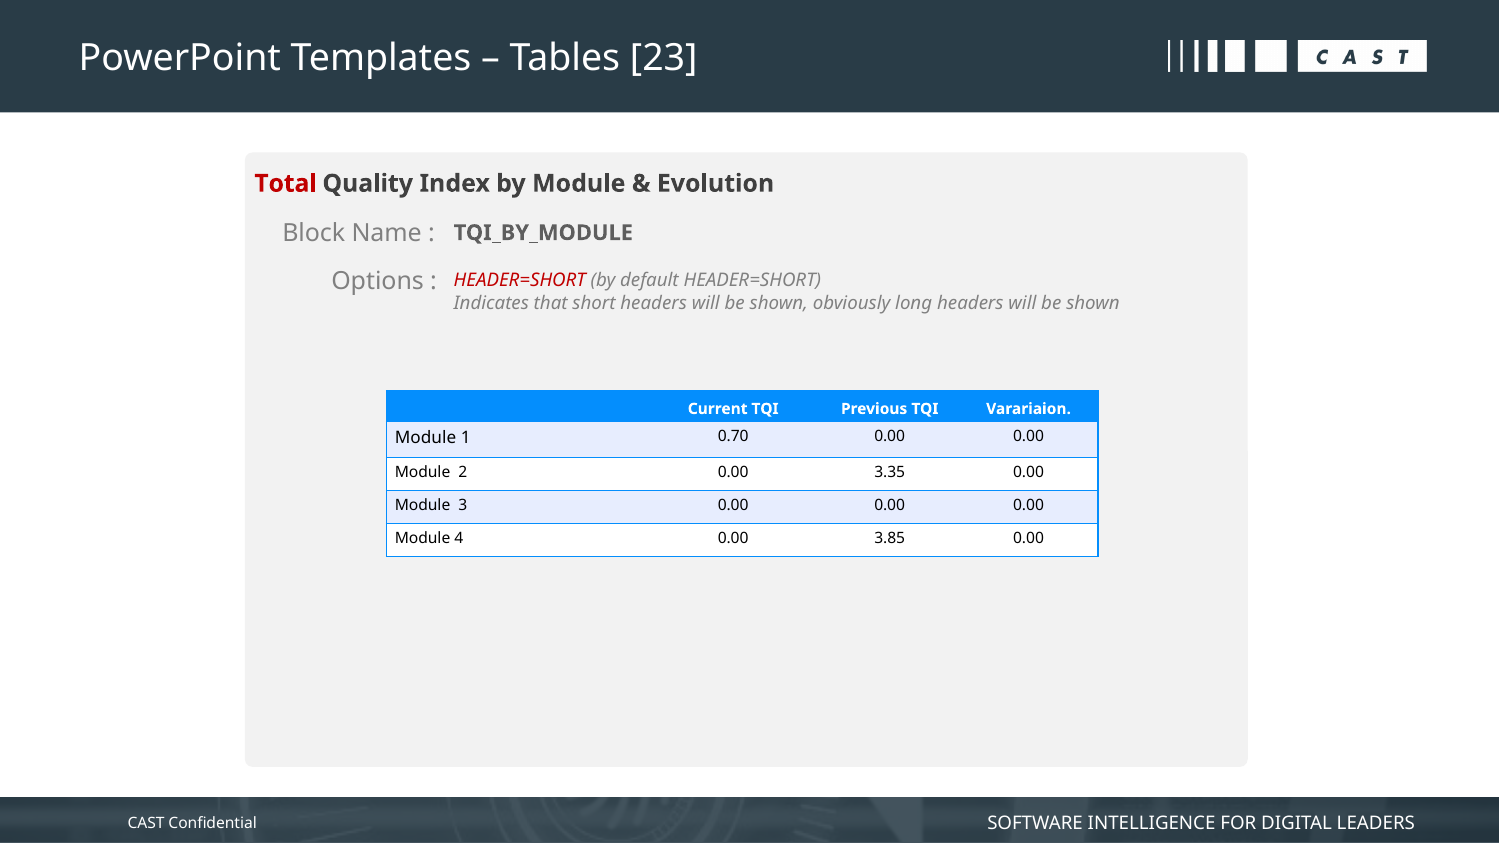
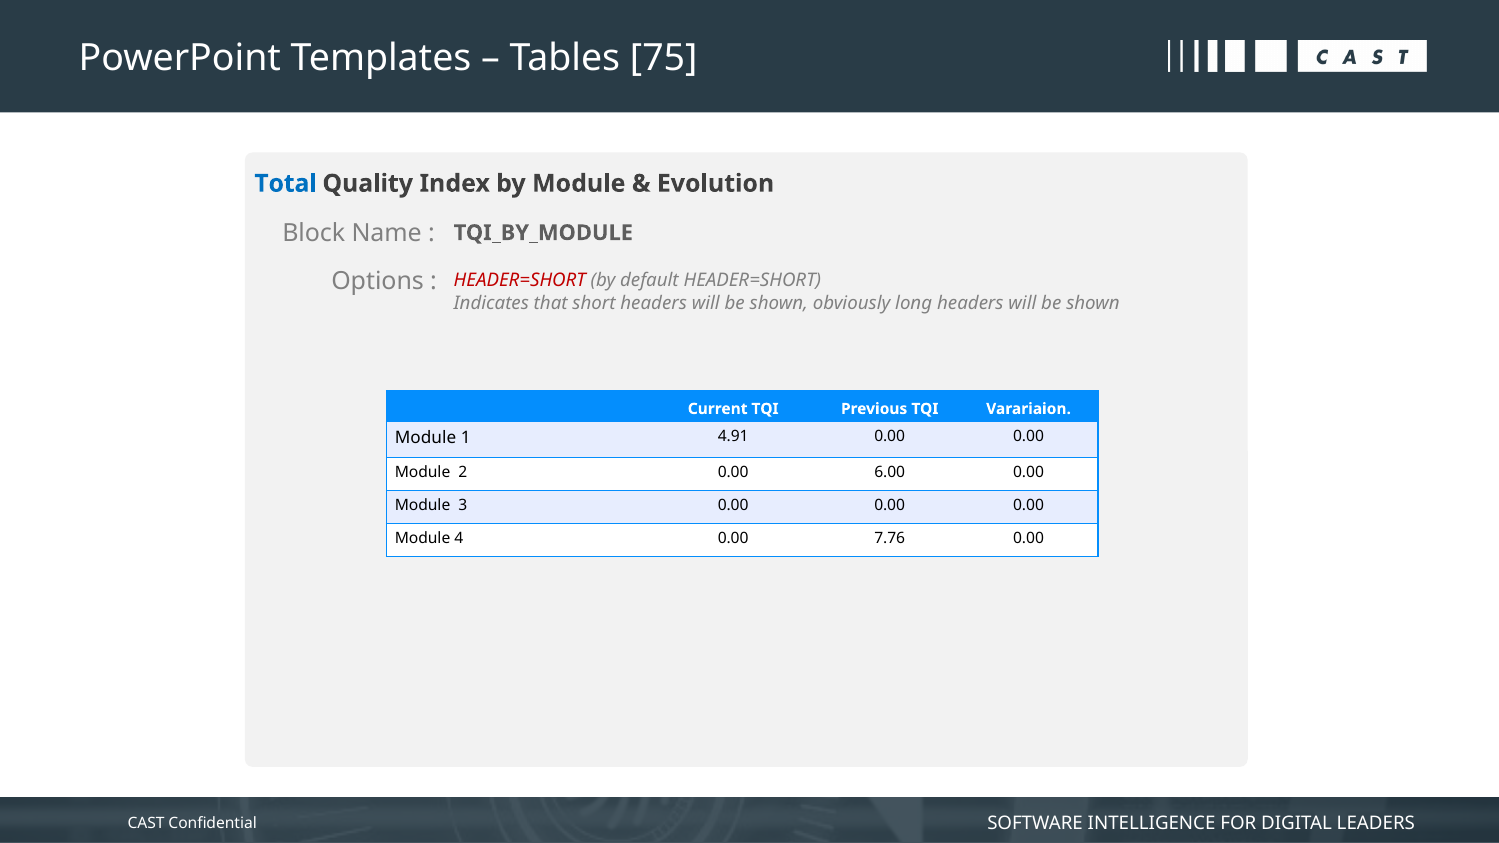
23: 23 -> 75
Total colour: red -> blue
0.70: 0.70 -> 4.91
3.35: 3.35 -> 6.00
3.85: 3.85 -> 7.76
